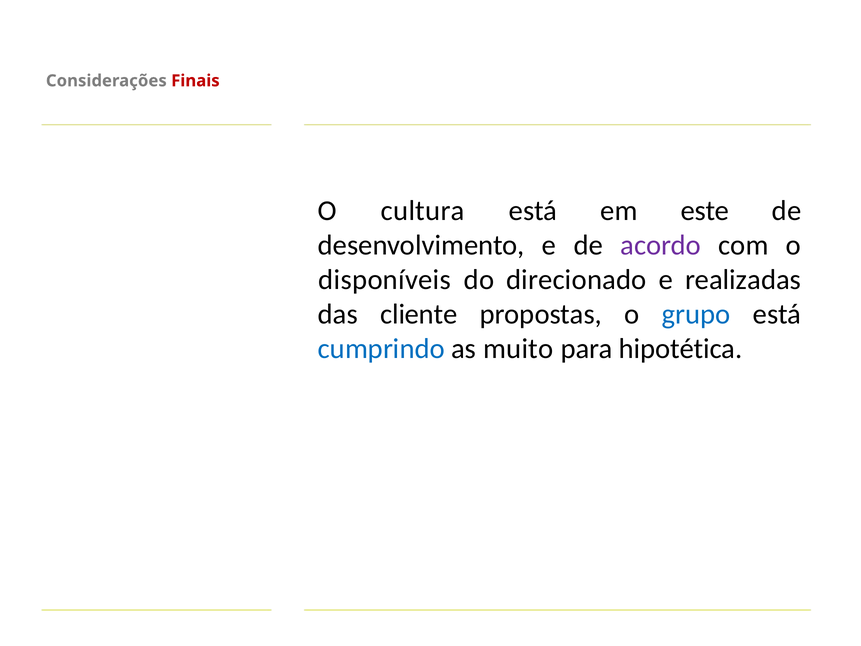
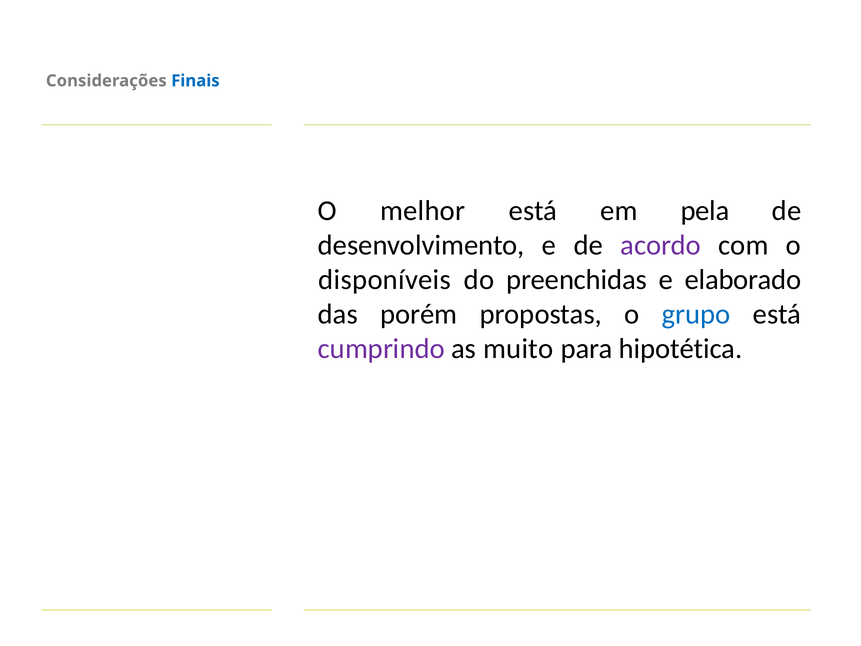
Finais colour: red -> blue
cultura: cultura -> melhor
este: este -> pela
direcionado: direcionado -> preenchidas
realizadas: realizadas -> elaborado
cliente: cliente -> porém
cumprindo colour: blue -> purple
